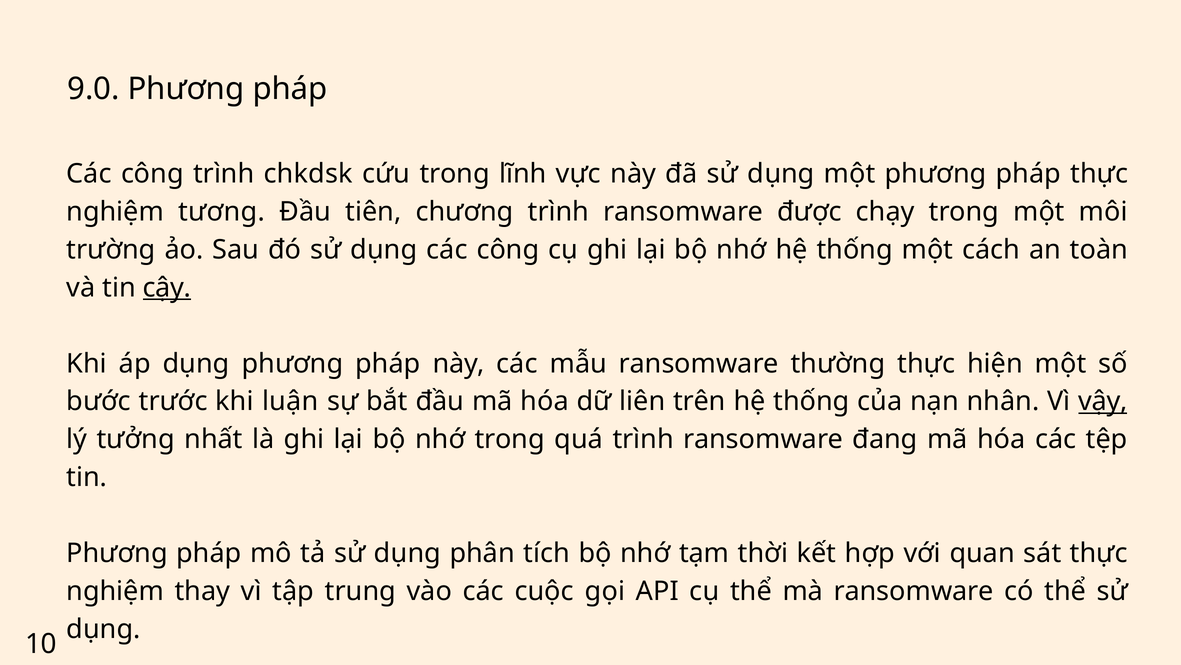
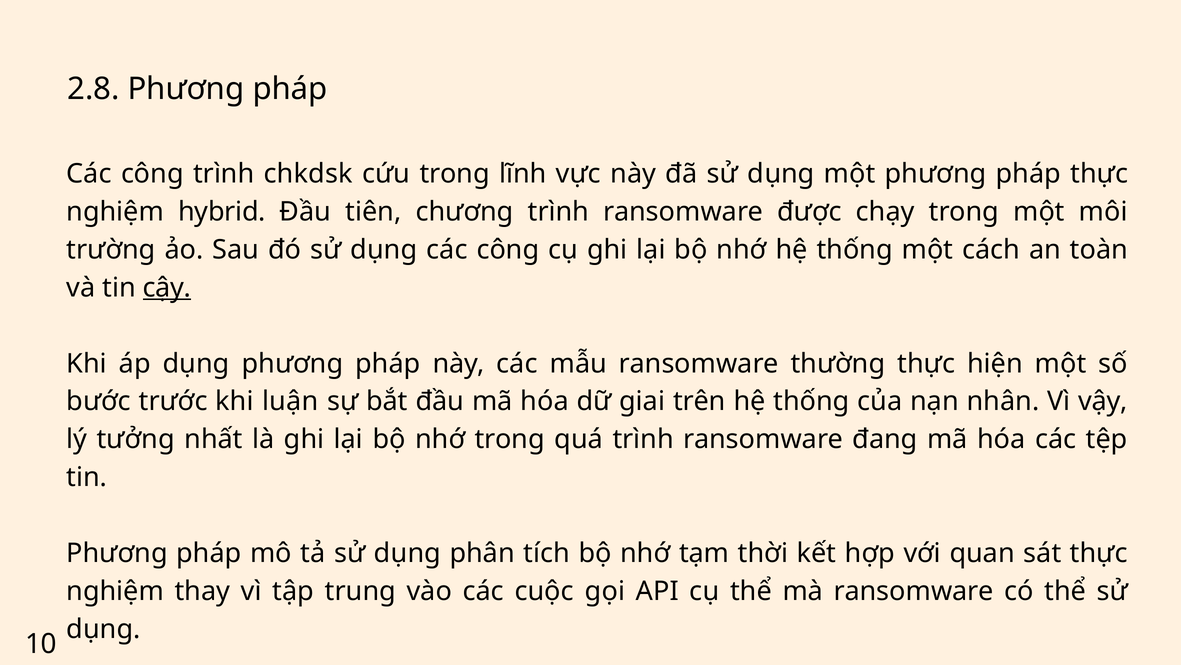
9.0: 9.0 -> 2.8
tương: tương -> hybrid
liên: liên -> giai
vậy underline: present -> none
